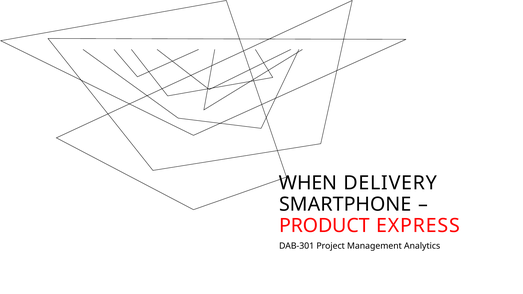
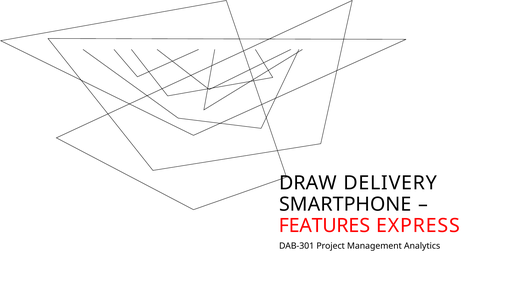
WHEN: WHEN -> DRAW
PRODUCT: PRODUCT -> FEATURES
